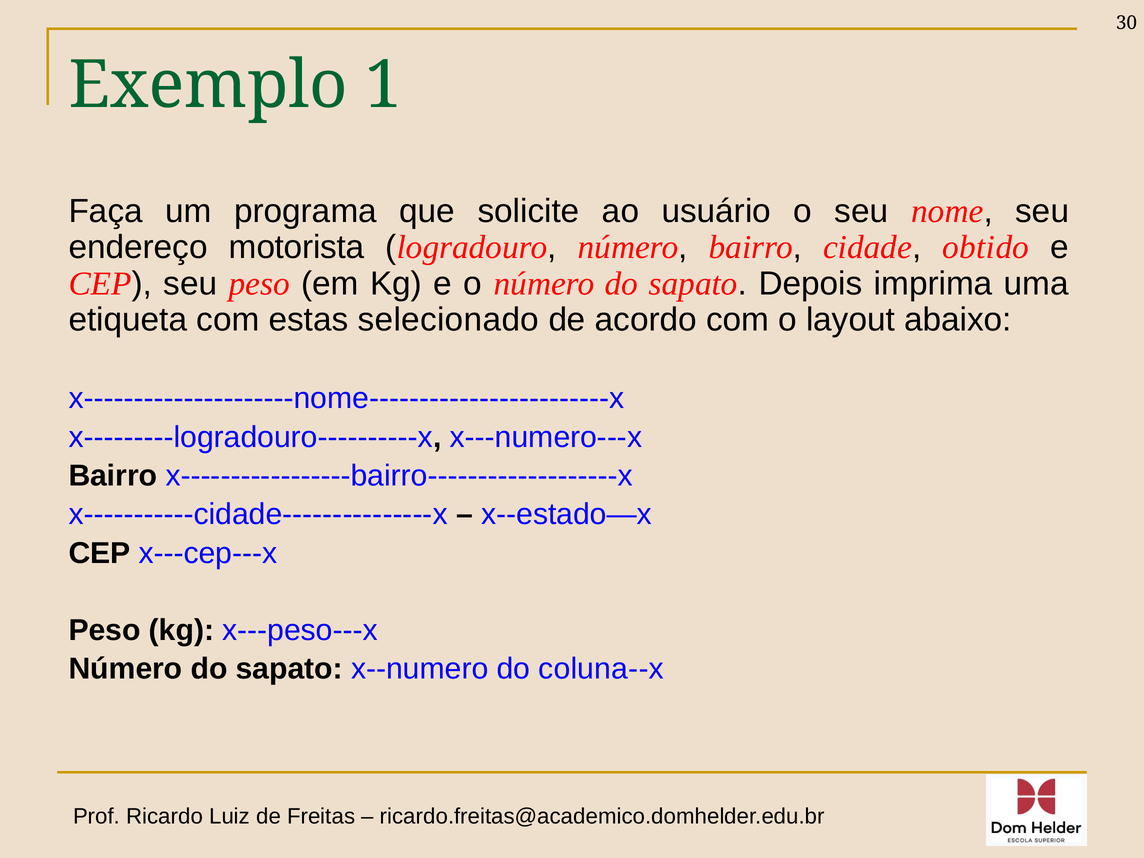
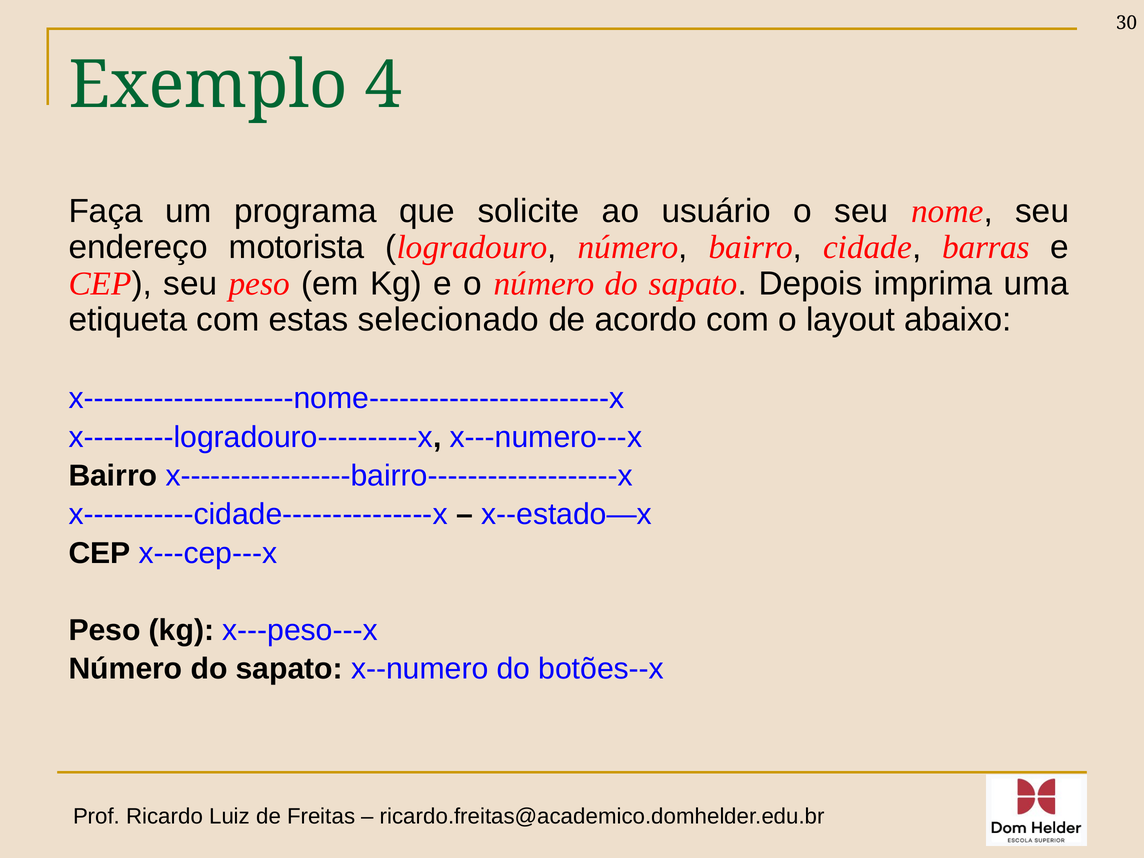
1: 1 -> 4
obtido: obtido -> barras
coluna--x: coluna--x -> botões--x
